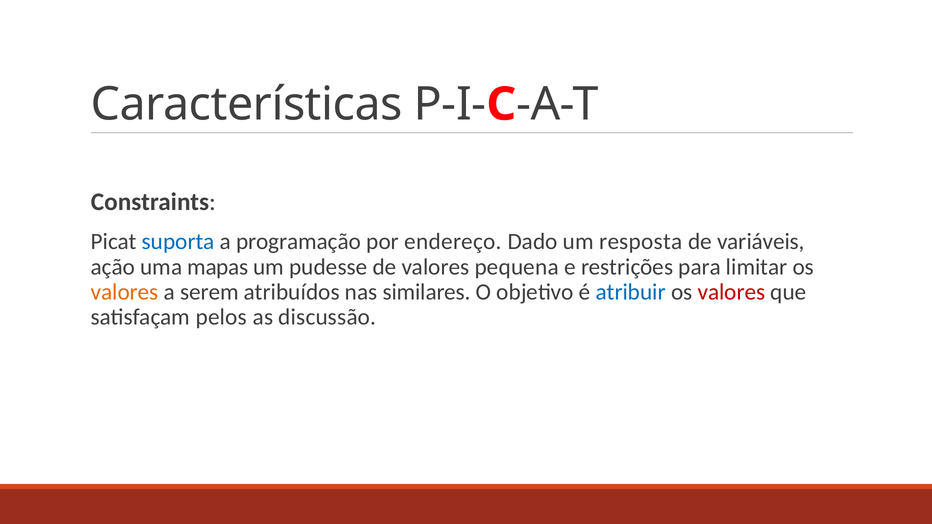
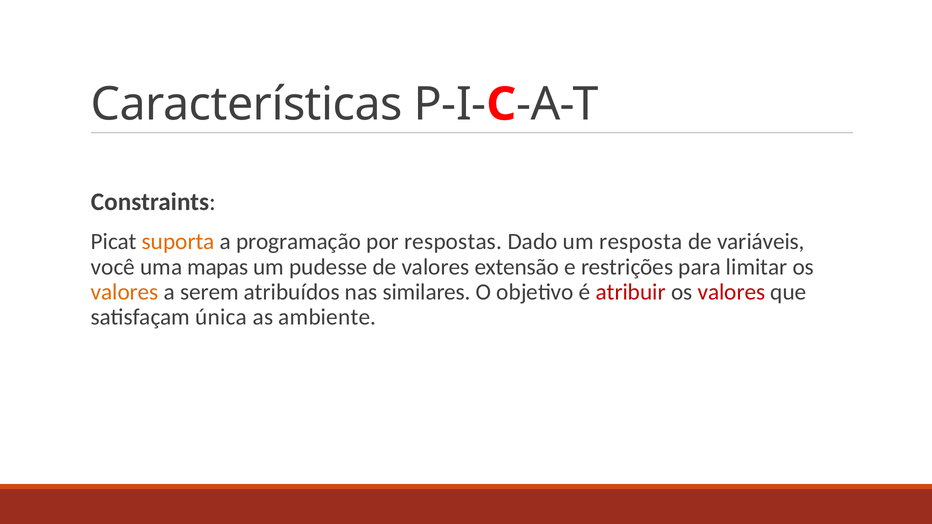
suporta colour: blue -> orange
endereço: endereço -> respostas
ação: ação -> você
pequena: pequena -> extensão
atribuir colour: blue -> red
pelos: pelos -> única
discussão: discussão -> ambiente
